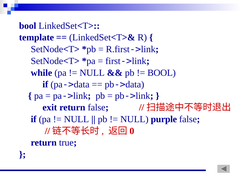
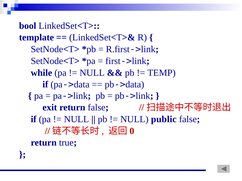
BOOL at (162, 73): BOOL -> TEMP
purple: purple -> public
